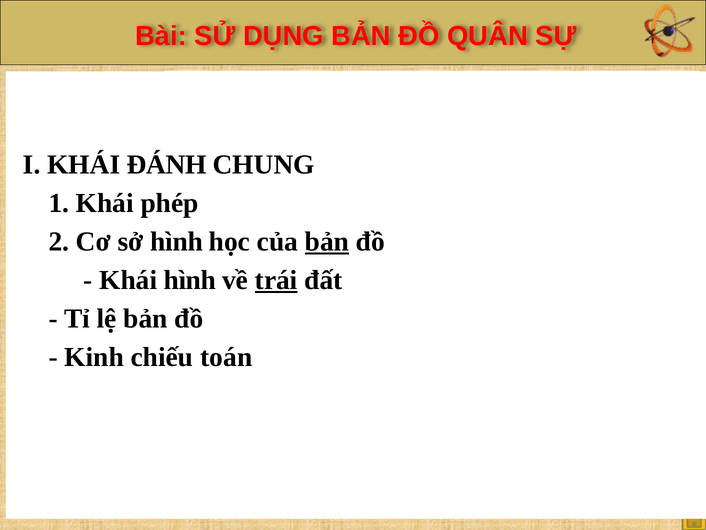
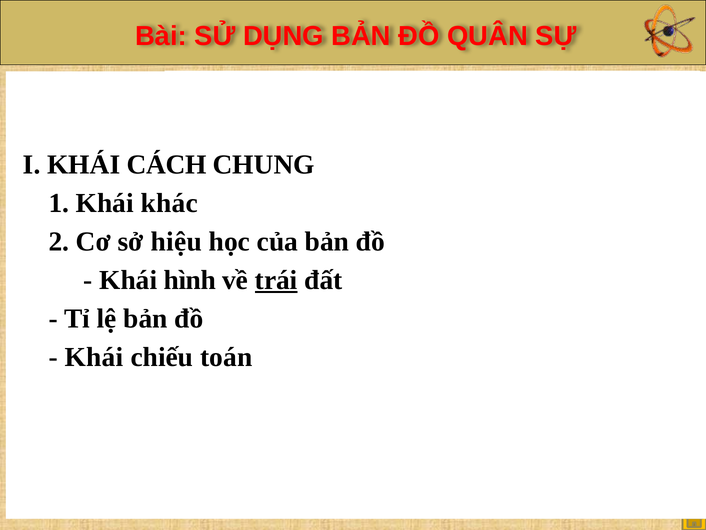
ĐÁNH: ĐÁNH -> CÁCH
phép: phép -> khác
sở hình: hình -> hiệu
bản at (327, 241) underline: present -> none
Kinh at (94, 357): Kinh -> Khái
